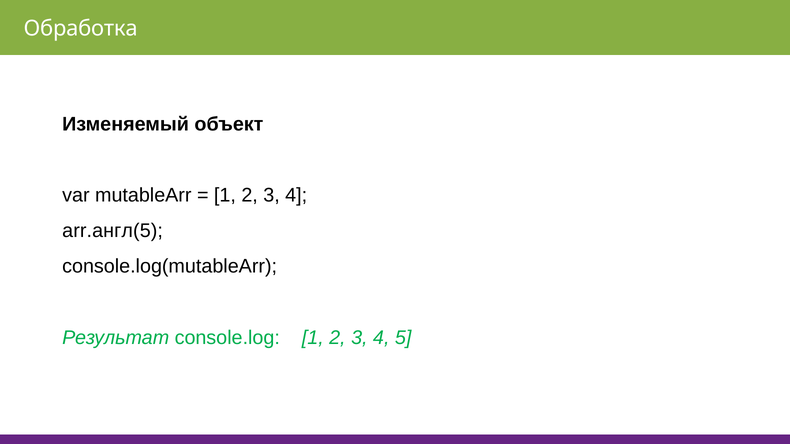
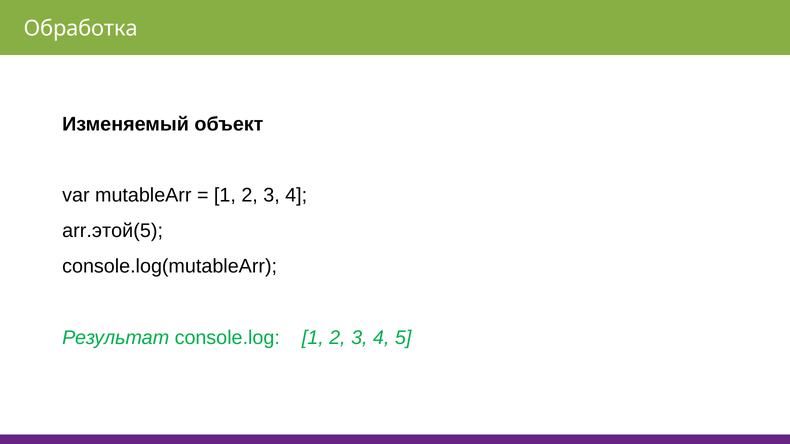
arr.англ(5: arr.англ(5 -> arr.этой(5
